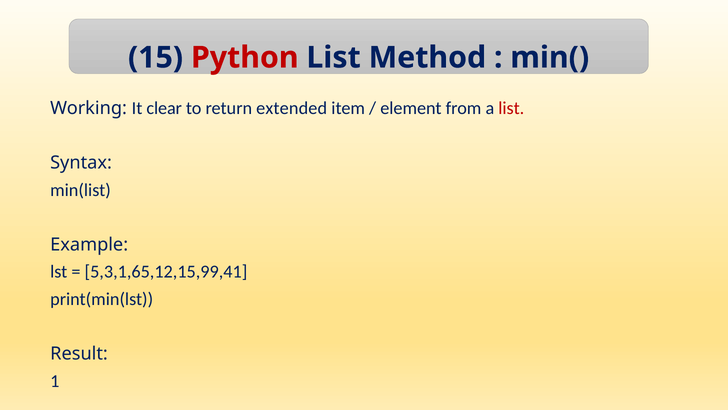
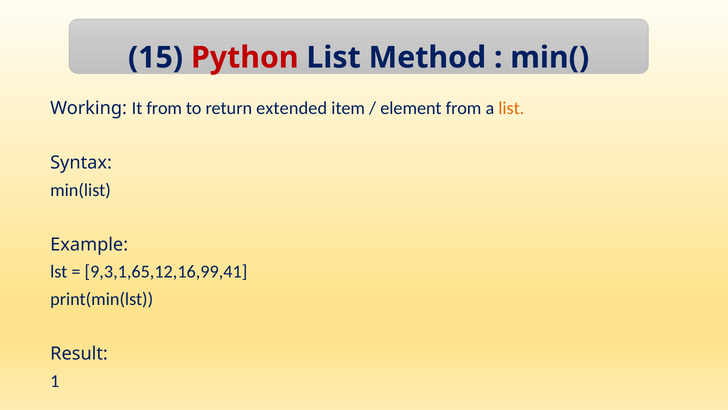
It clear: clear -> from
list at (511, 108) colour: red -> orange
5,3,1,65,12,15,99,41: 5,3,1,65,12,15,99,41 -> 9,3,1,65,12,16,99,41
